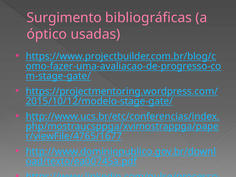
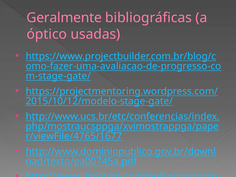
Surgimento: Surgimento -> Geralmente
